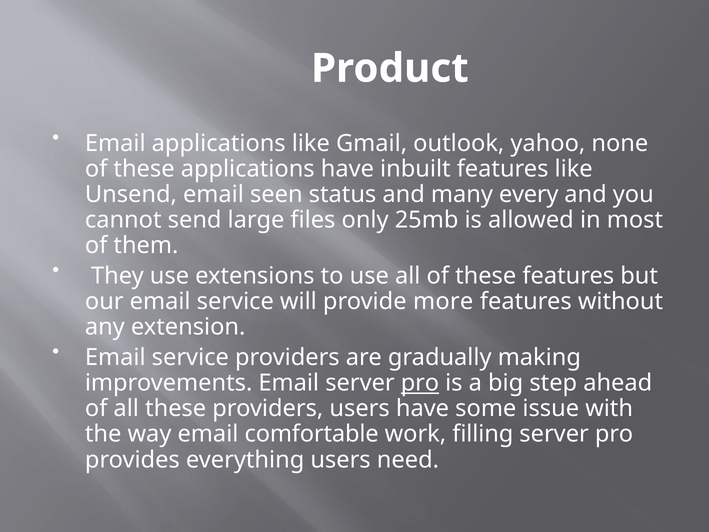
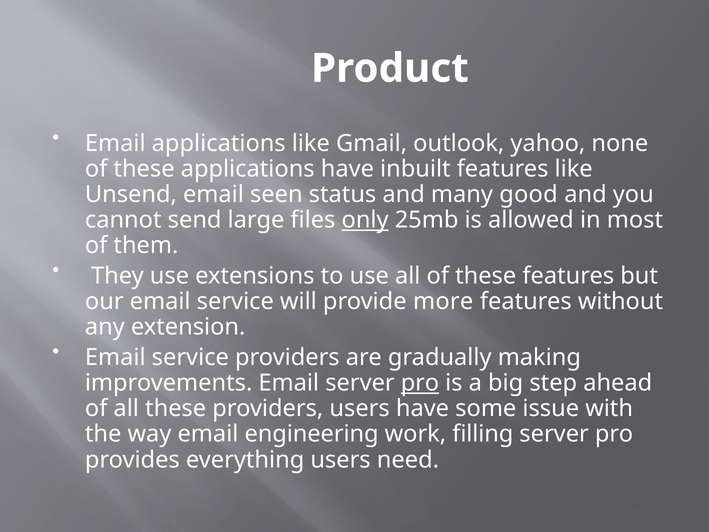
every: every -> good
only underline: none -> present
comfortable: comfortable -> engineering
